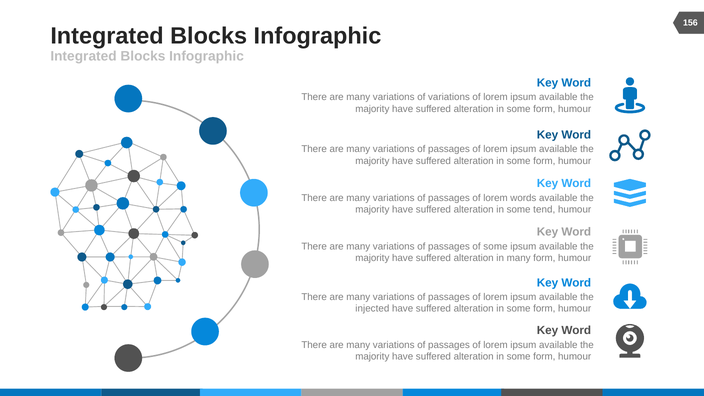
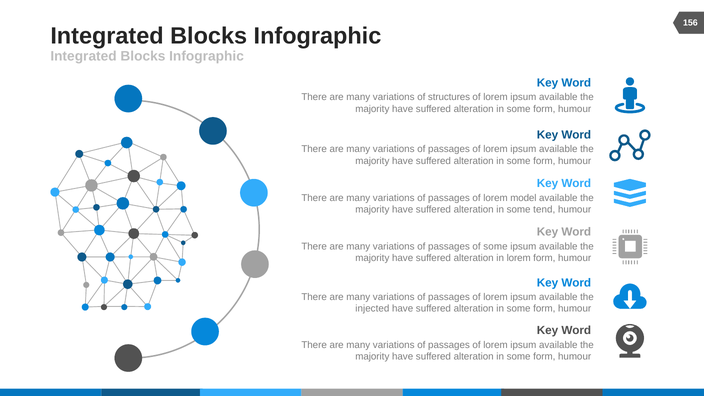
of variations: variations -> structures
words: words -> model
in many: many -> lorem
